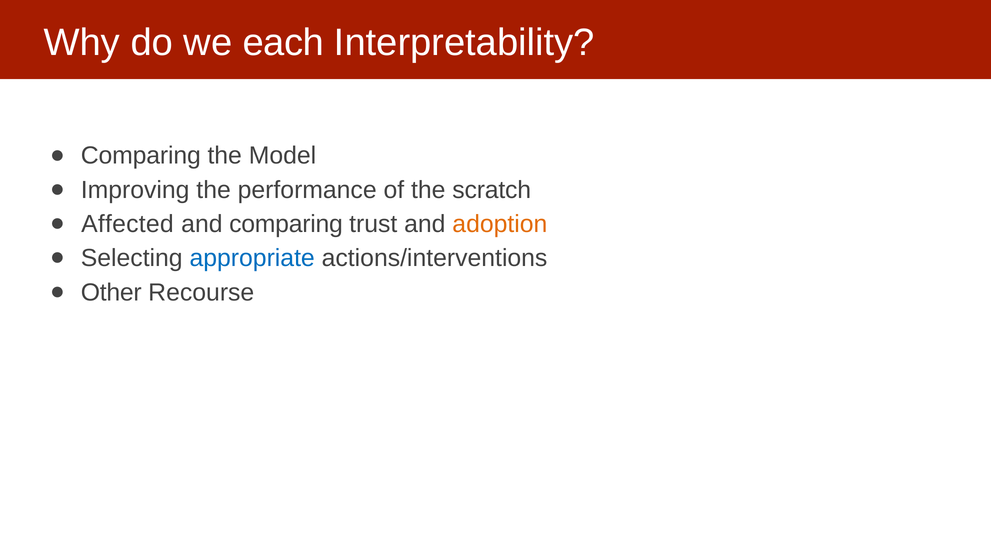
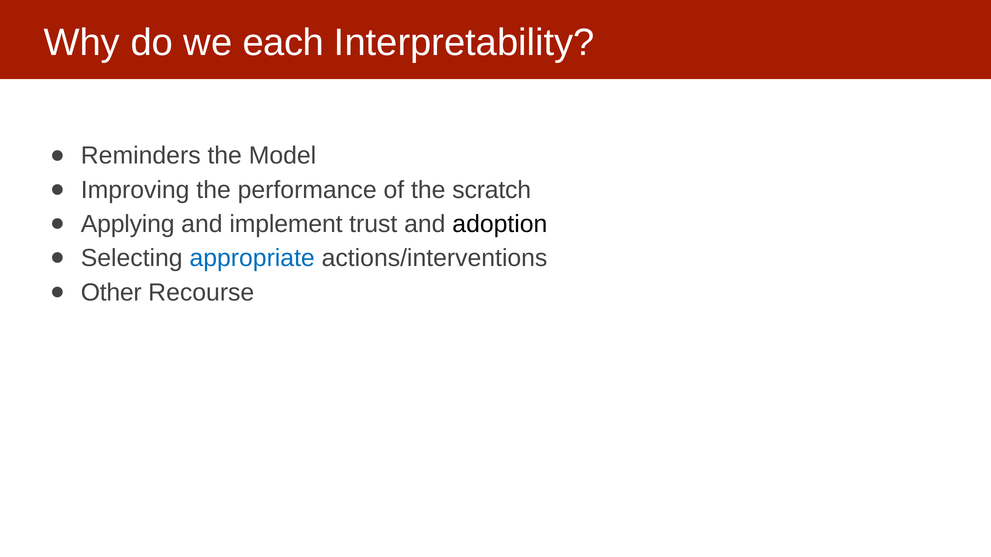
Comparing at (141, 156): Comparing -> Reminders
Affected: Affected -> Applying
and comparing: comparing -> implement
adoption colour: orange -> black
